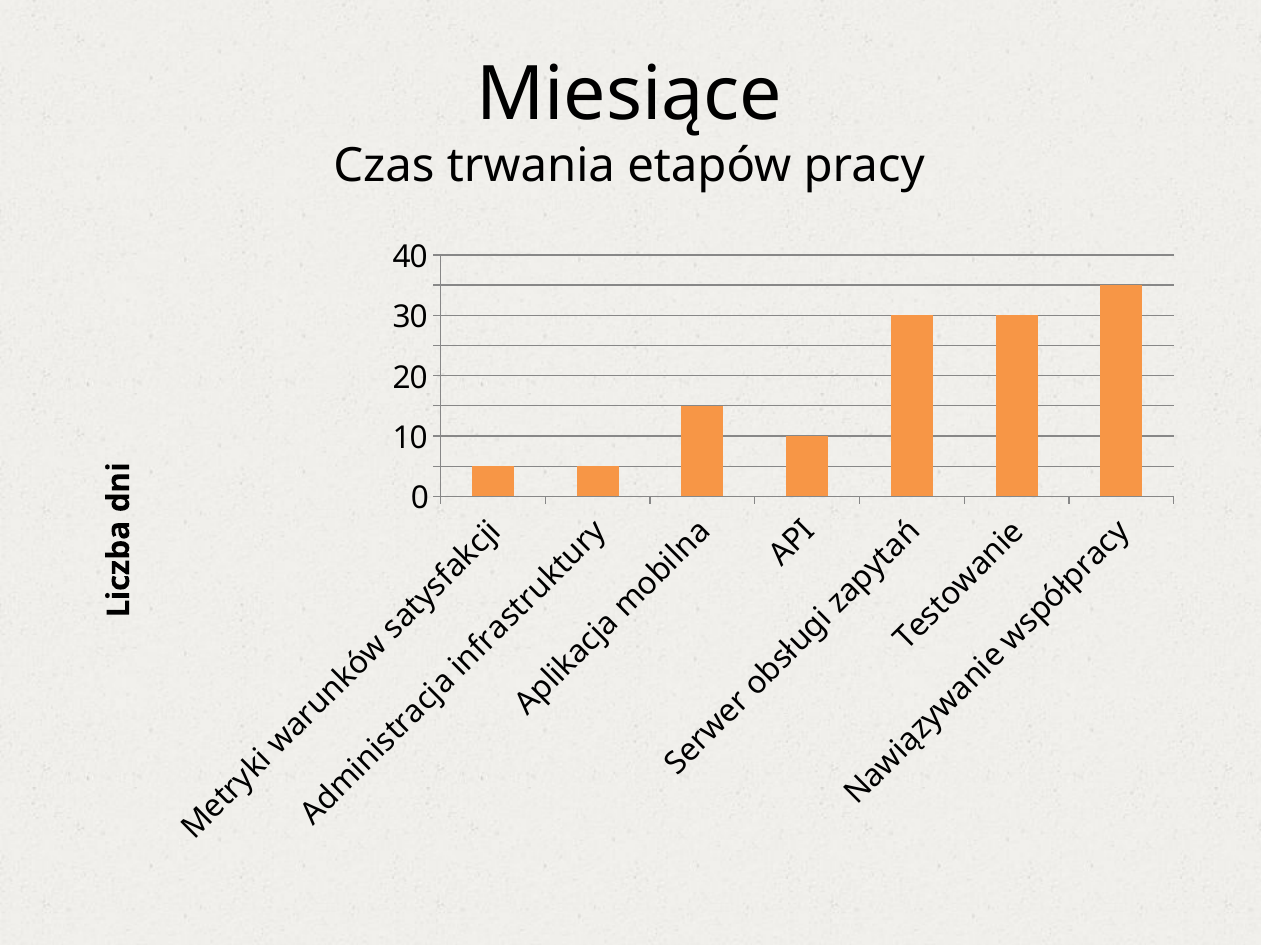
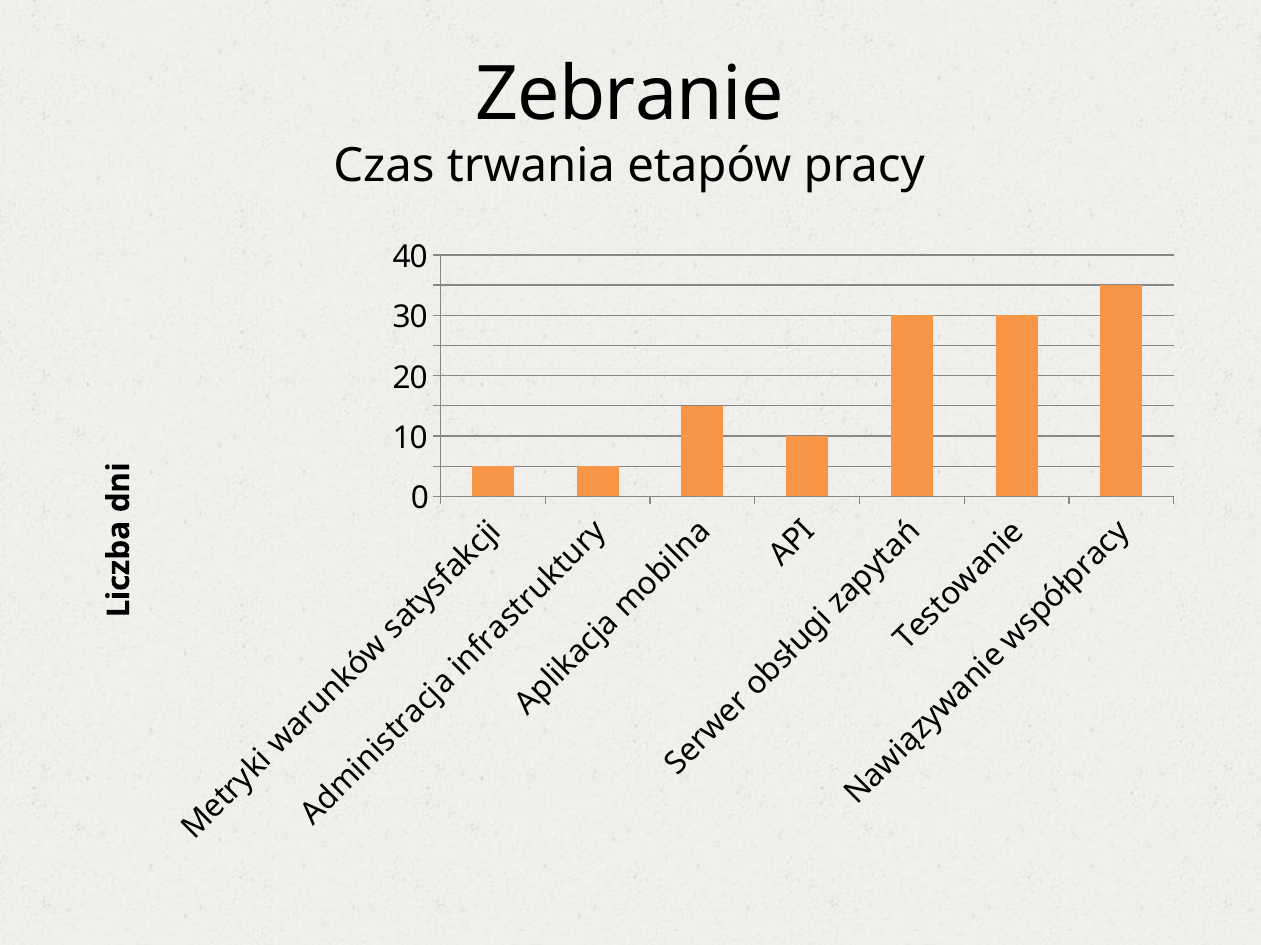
Miesiące: Miesiące -> Zebranie
